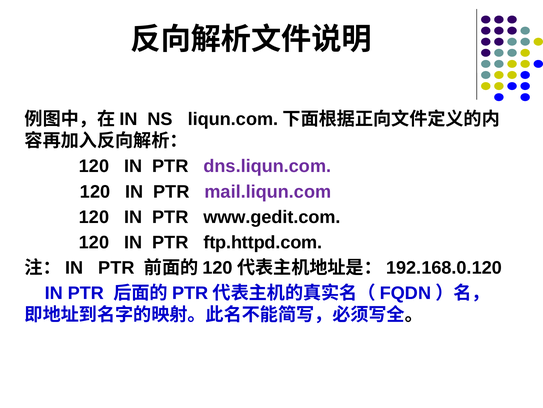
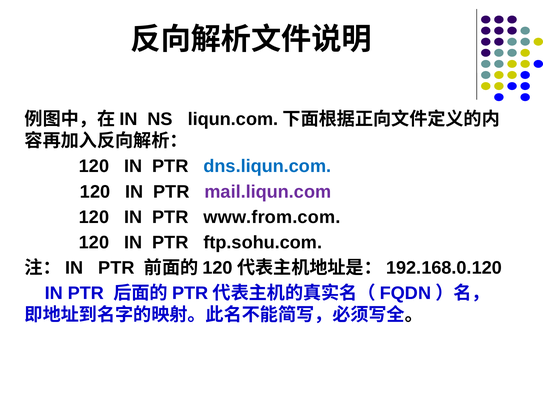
dns.liqun.com colour: purple -> blue
www.gedit.com: www.gedit.com -> www.from.com
ftp.httpd.com: ftp.httpd.com -> ftp.sohu.com
